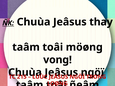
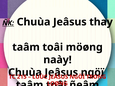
vong: vong -> naày
